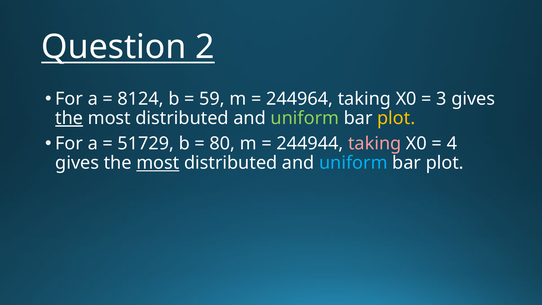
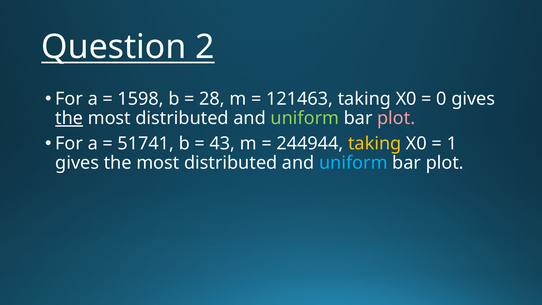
8124: 8124 -> 1598
59: 59 -> 28
244964: 244964 -> 121463
3: 3 -> 0
plot at (396, 118) colour: yellow -> pink
51729: 51729 -> 51741
80: 80 -> 43
taking at (375, 143) colour: pink -> yellow
4: 4 -> 1
most at (158, 163) underline: present -> none
